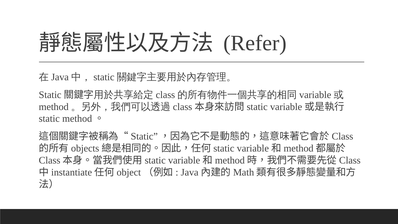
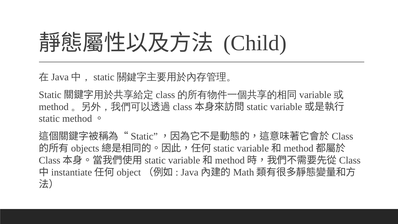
Refer: Refer -> Child
